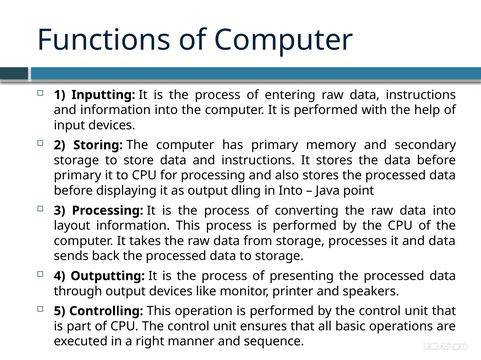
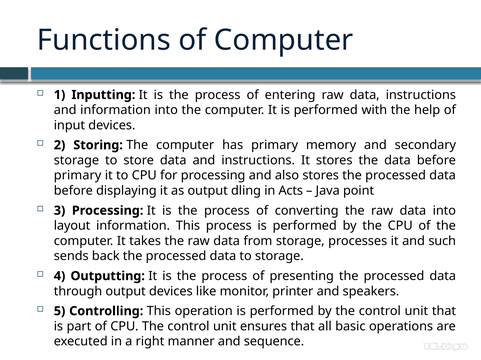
in Into: Into -> Acts
and data: data -> such
